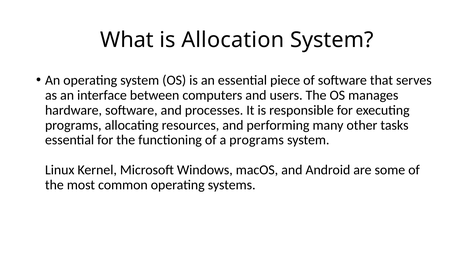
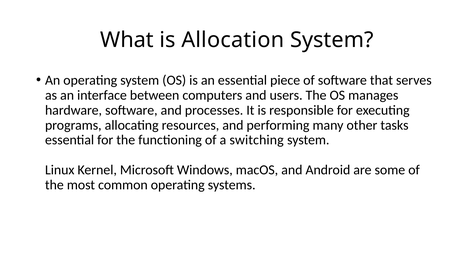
a programs: programs -> switching
